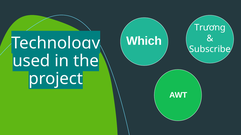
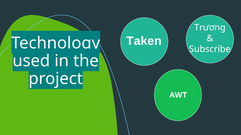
Which: Which -> Taken
